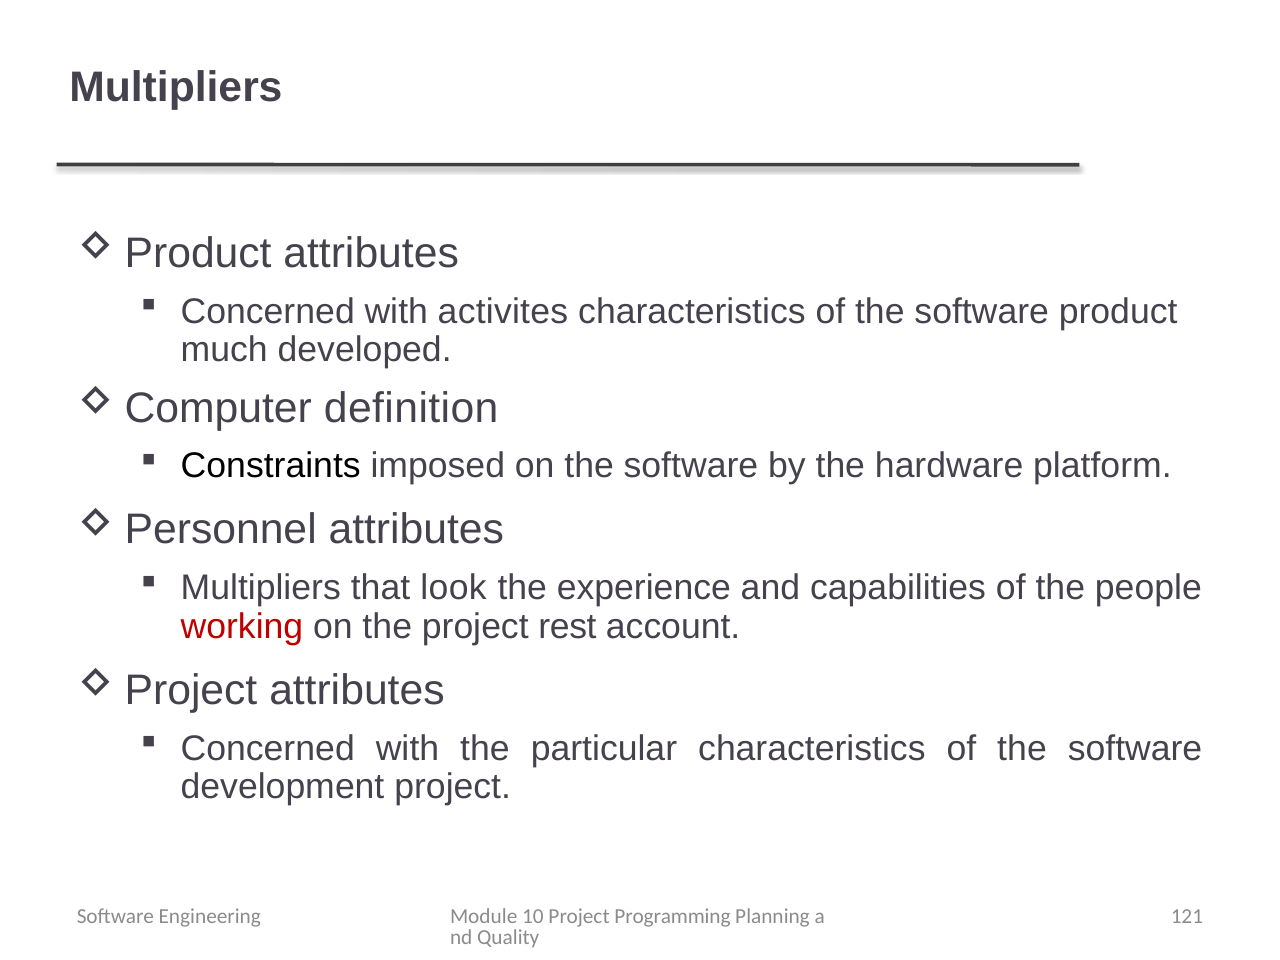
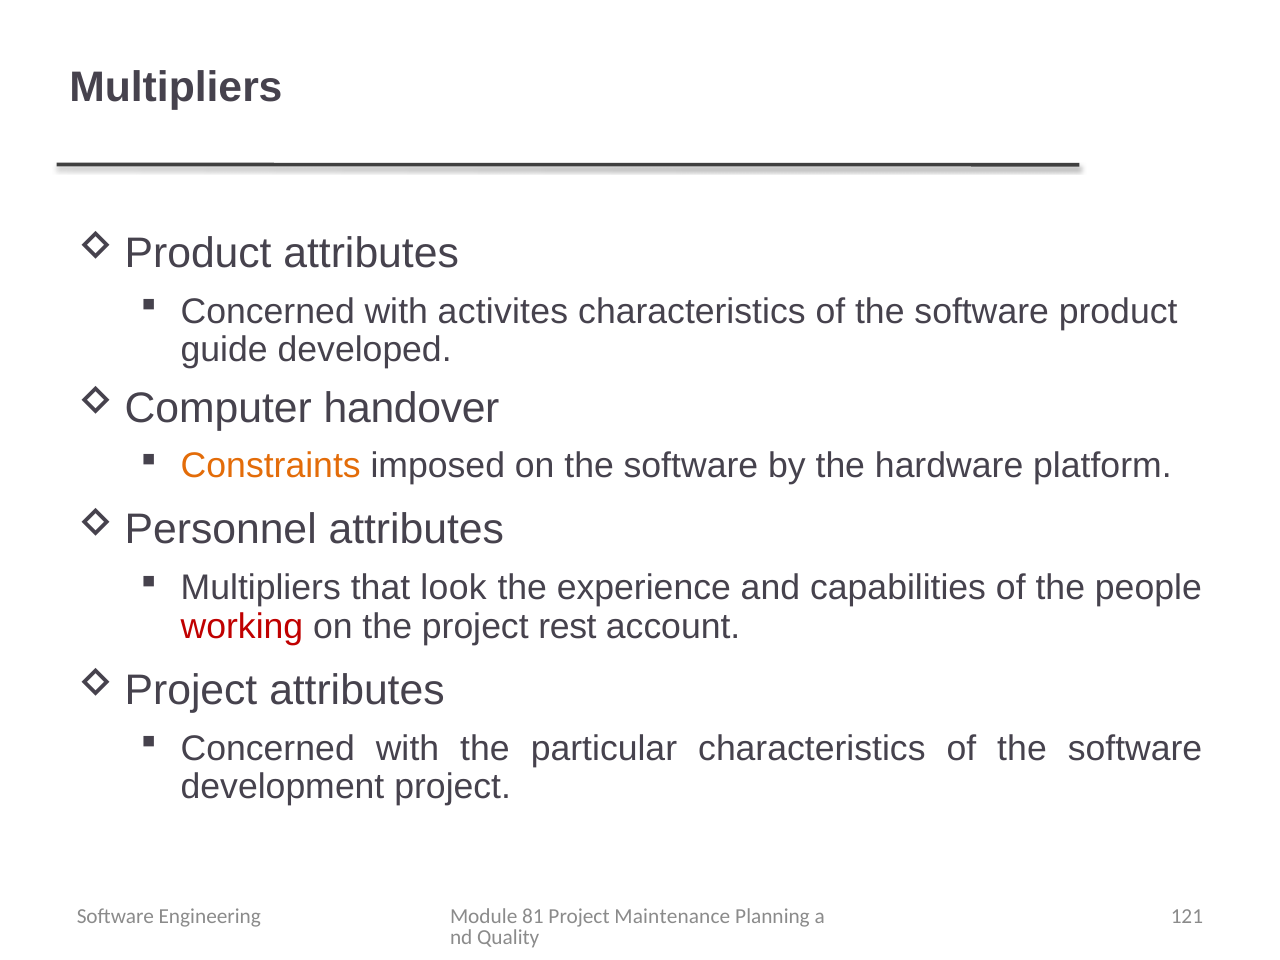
much: much -> guide
definition: definition -> handover
Constraints colour: black -> orange
10: 10 -> 81
Programming: Programming -> Maintenance
